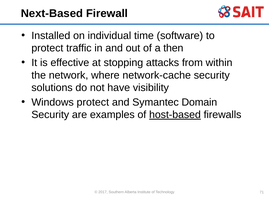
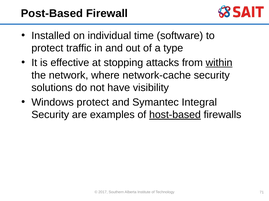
Next-Based: Next-Based -> Post-Based
then: then -> type
within underline: none -> present
Domain: Domain -> Integral
